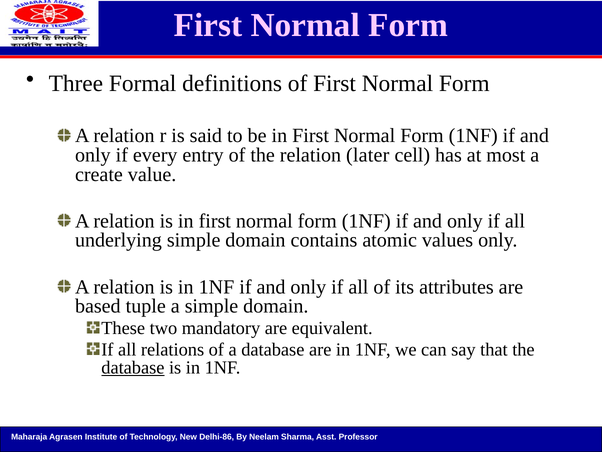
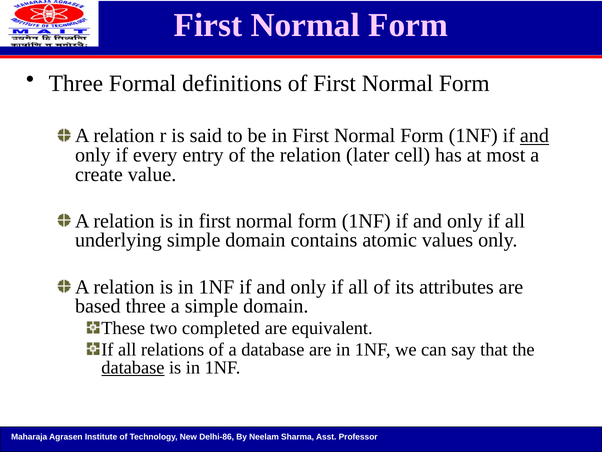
and at (534, 136) underline: none -> present
based tuple: tuple -> three
mandatory: mandatory -> completed
